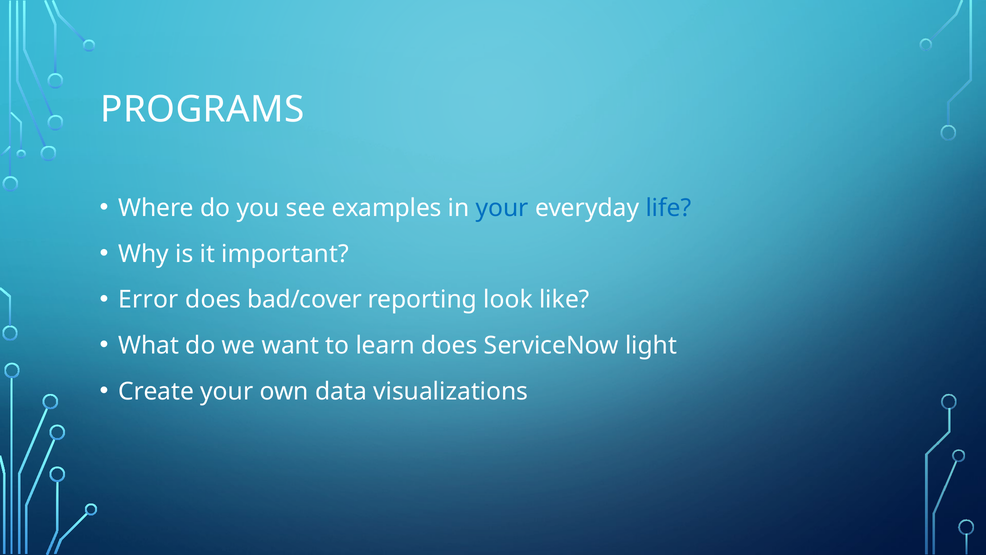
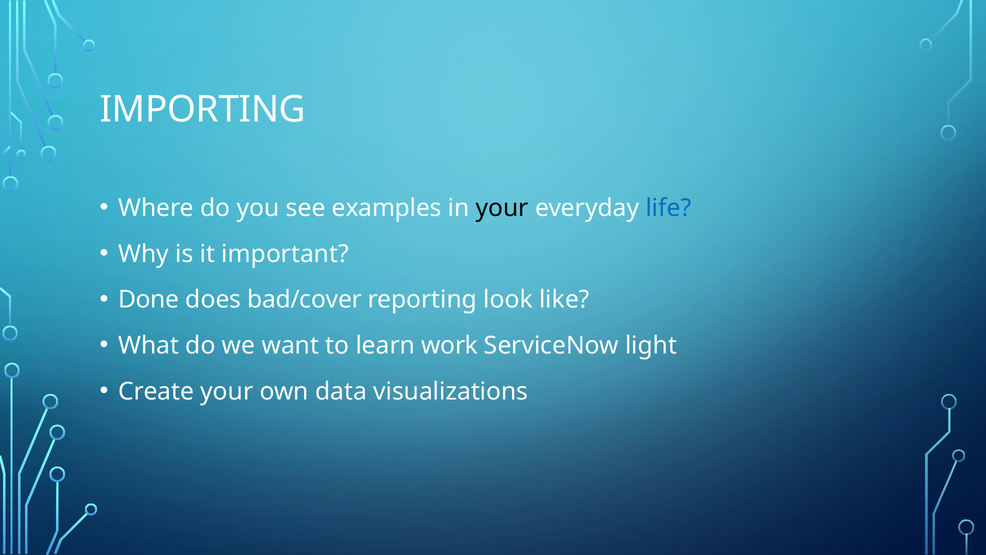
PROGRAMS: PROGRAMS -> IMPORTING
your at (502, 208) colour: blue -> black
Error: Error -> Done
learn does: does -> work
